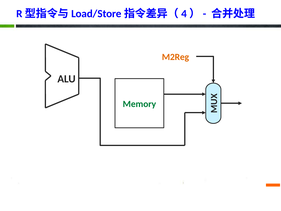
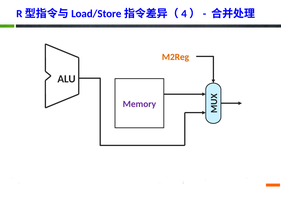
Memory colour: green -> purple
